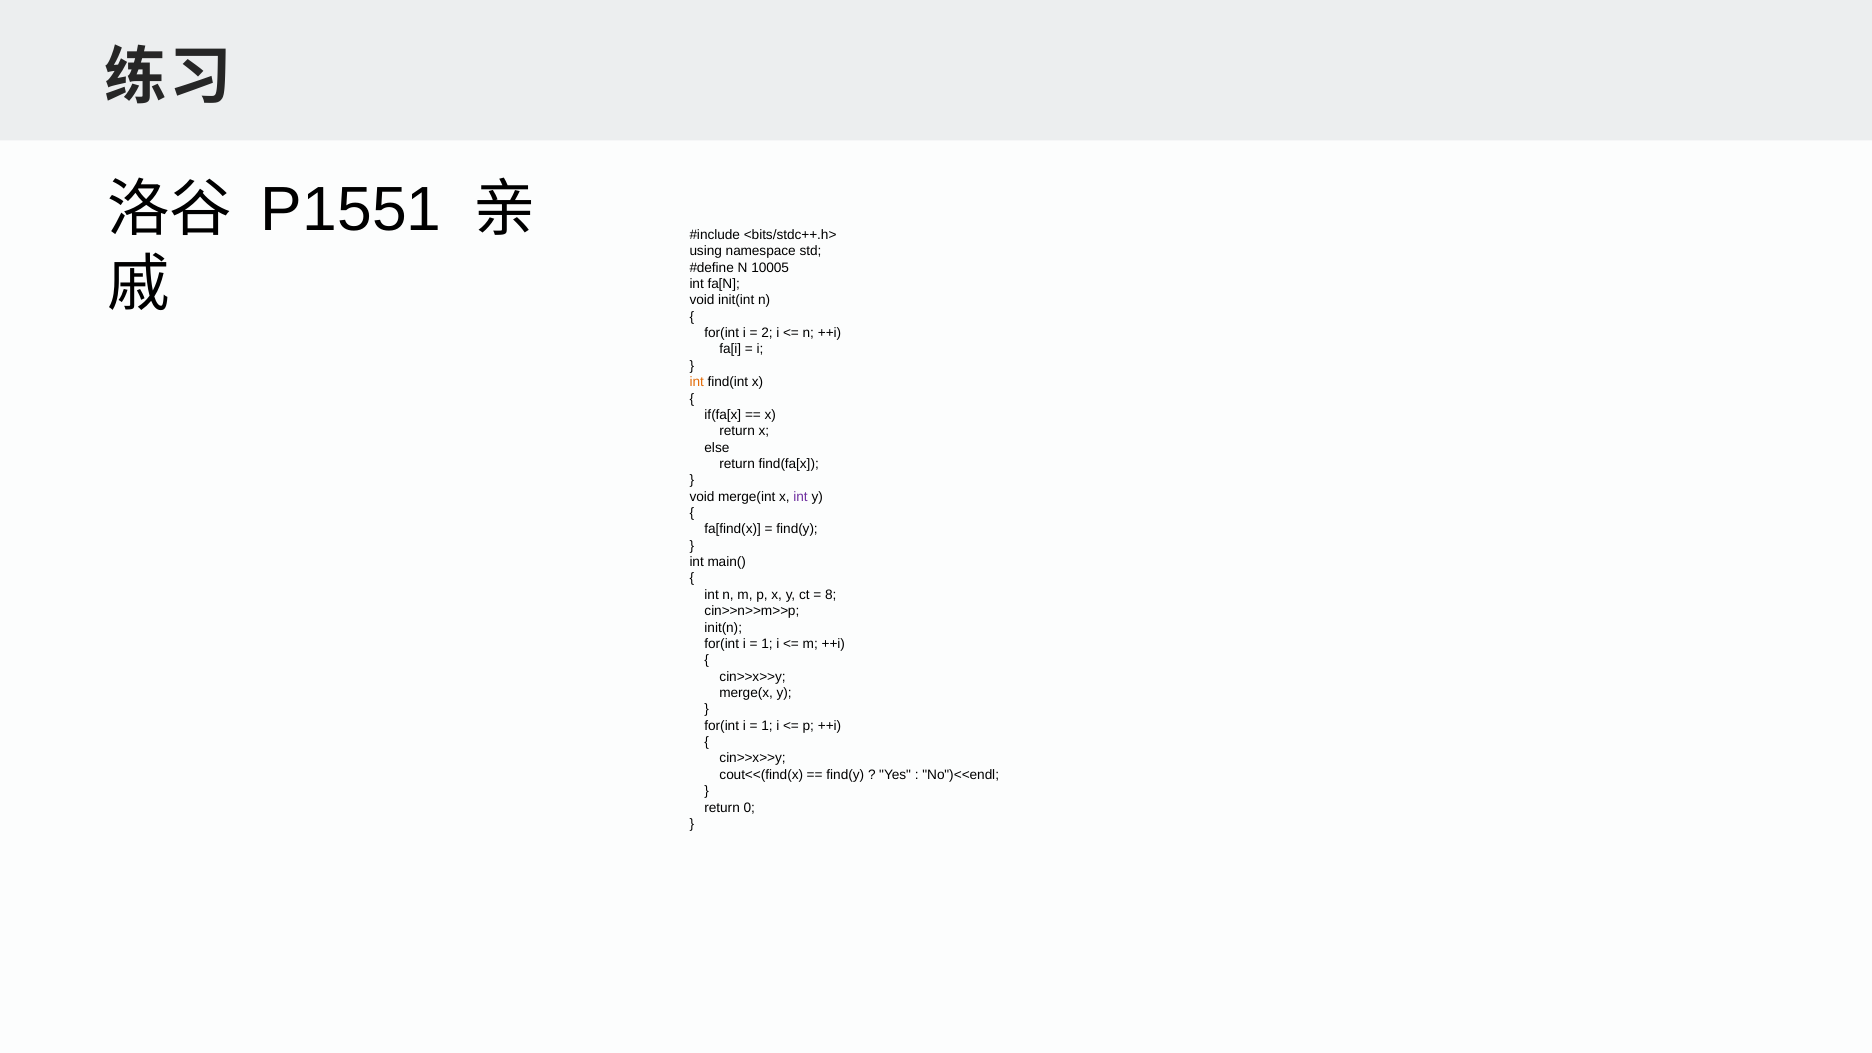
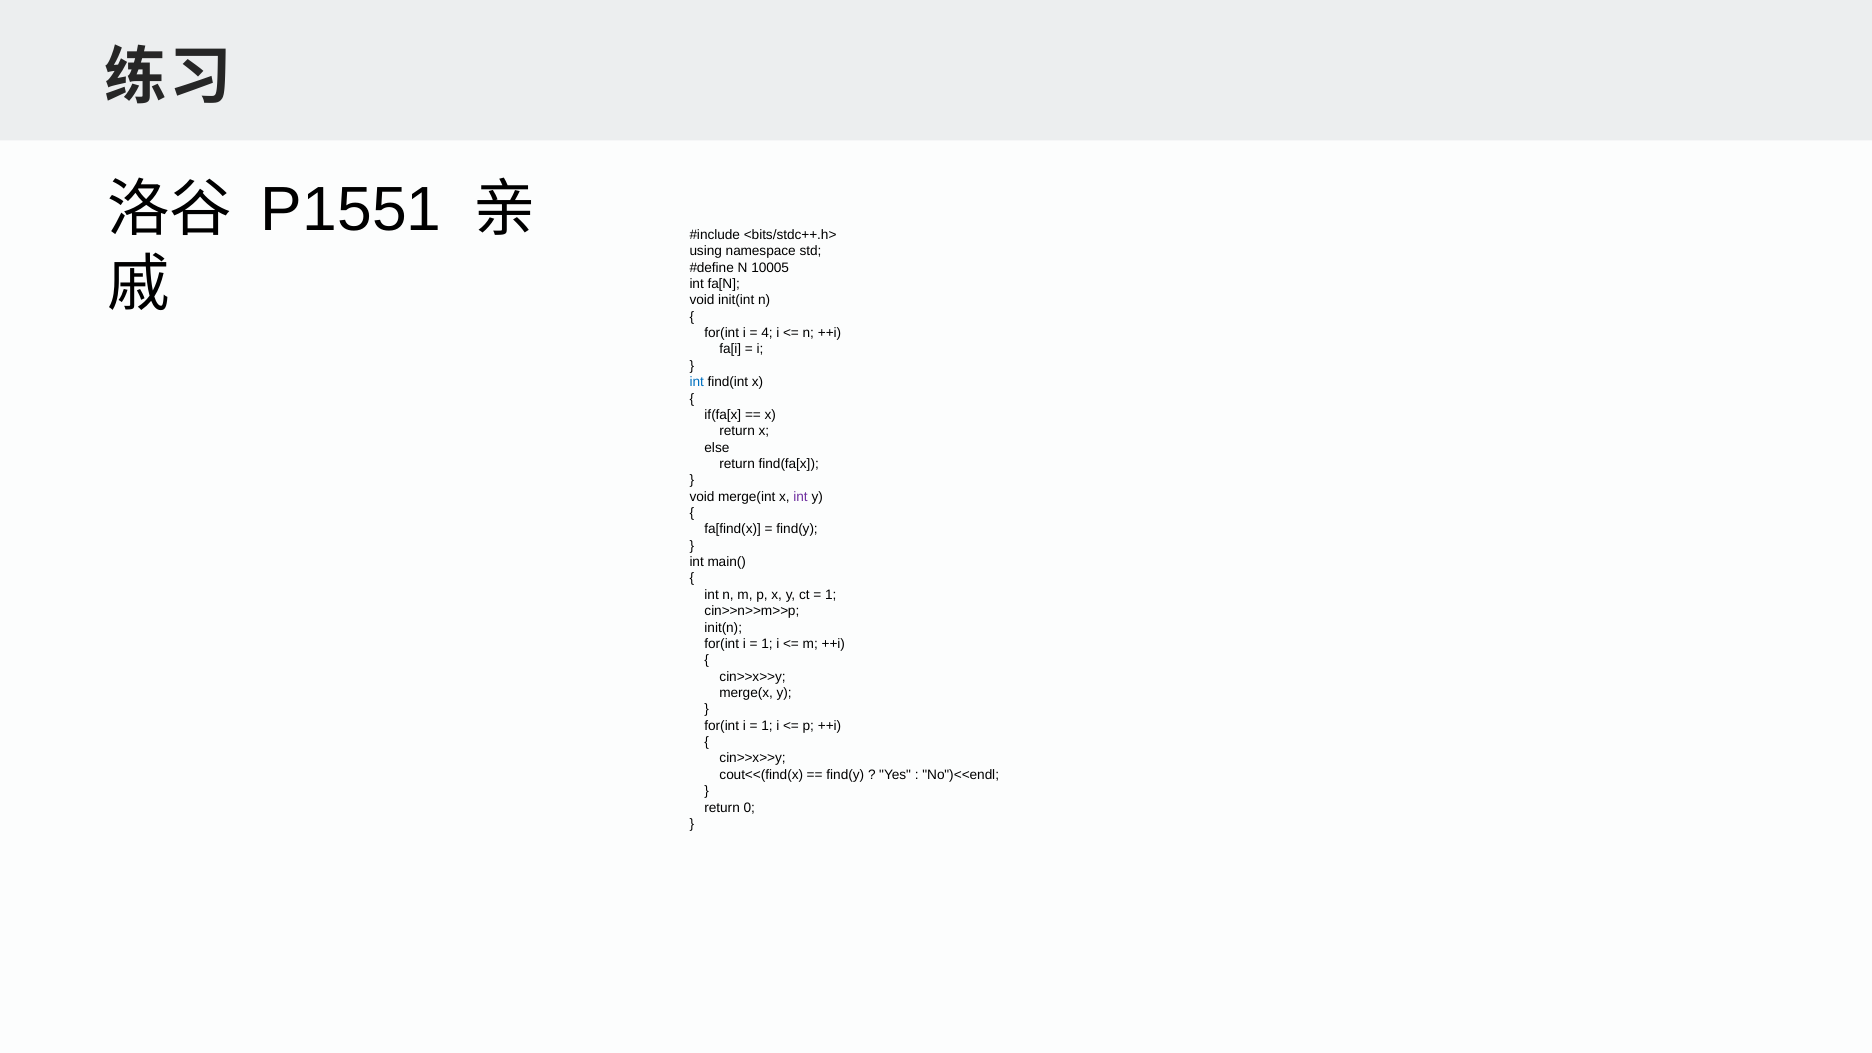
2: 2 -> 4
int at (697, 382) colour: orange -> blue
8 at (831, 595): 8 -> 1
